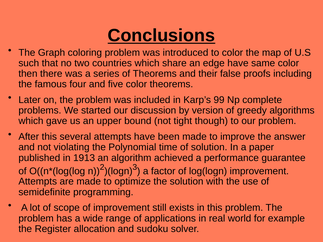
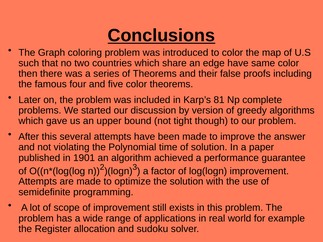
99: 99 -> 81
1913: 1913 -> 1901
